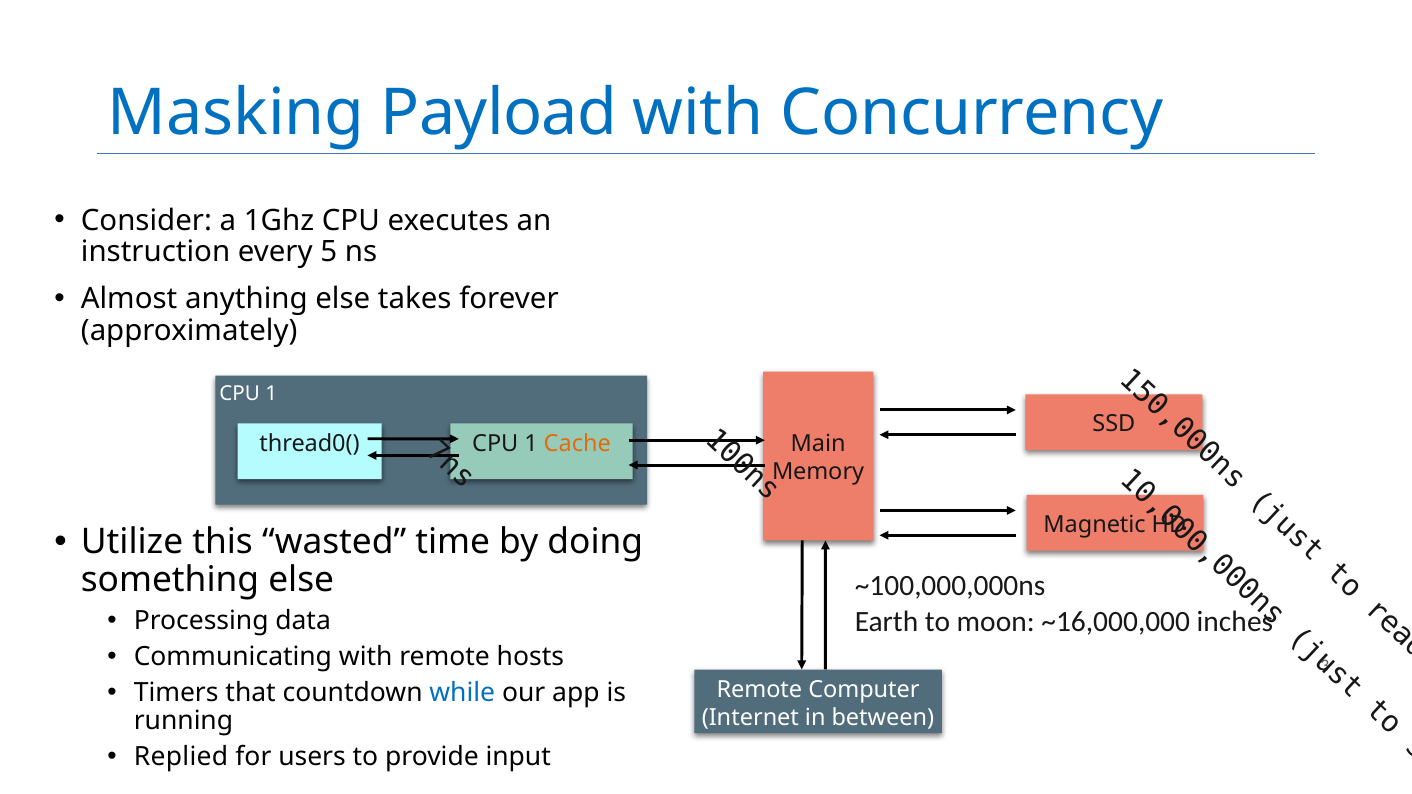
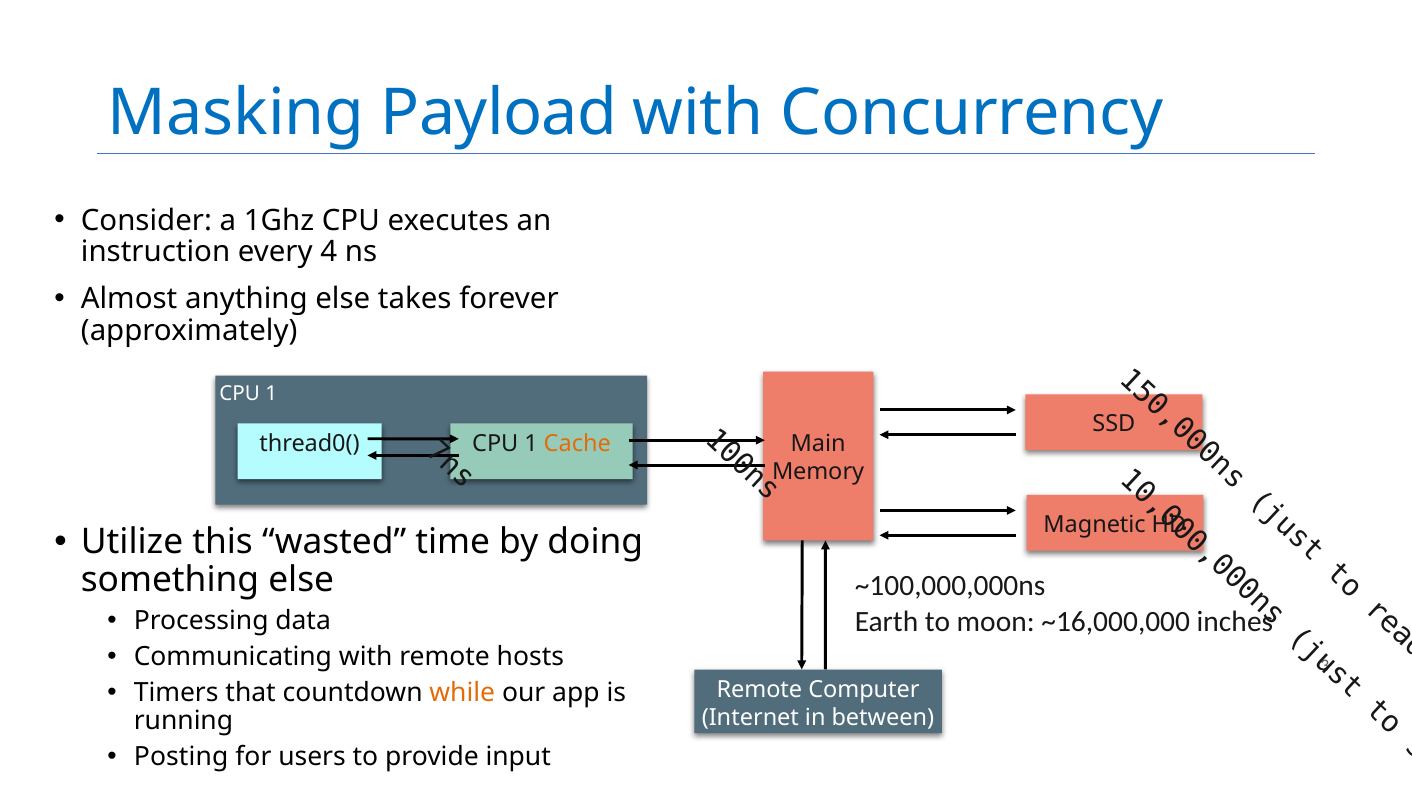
every 5: 5 -> 4
while colour: blue -> orange
Replied: Replied -> Posting
